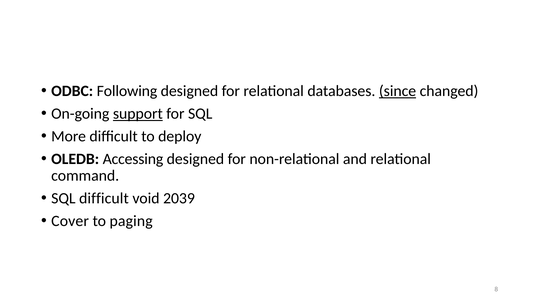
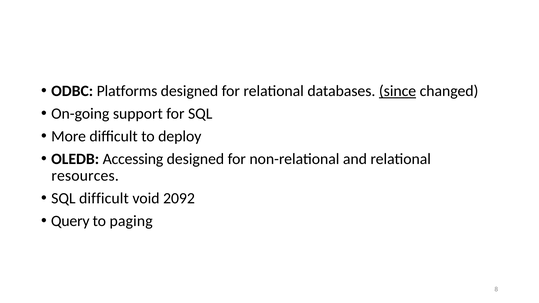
Following: Following -> Platforms
support underline: present -> none
command: command -> resources
2039: 2039 -> 2092
Cover: Cover -> Query
